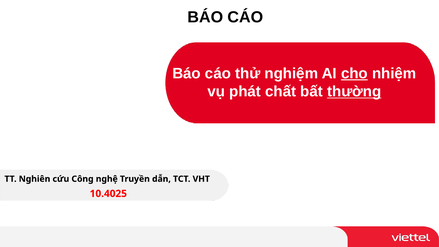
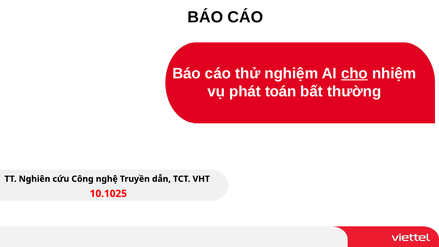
chất: chất -> toán
thường underline: present -> none
10.4025: 10.4025 -> 10.1025
